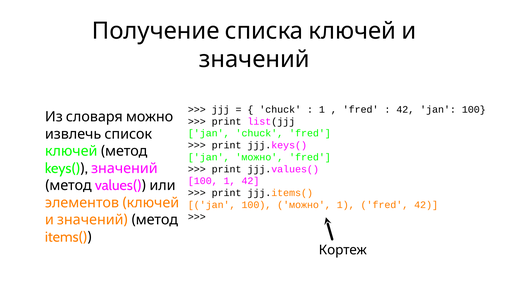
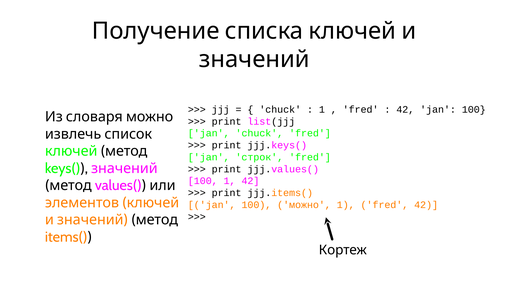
jan можно: можно -> строк
